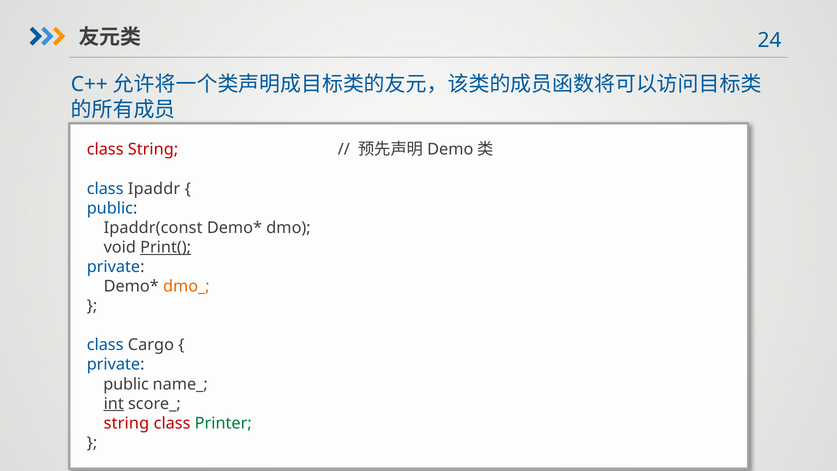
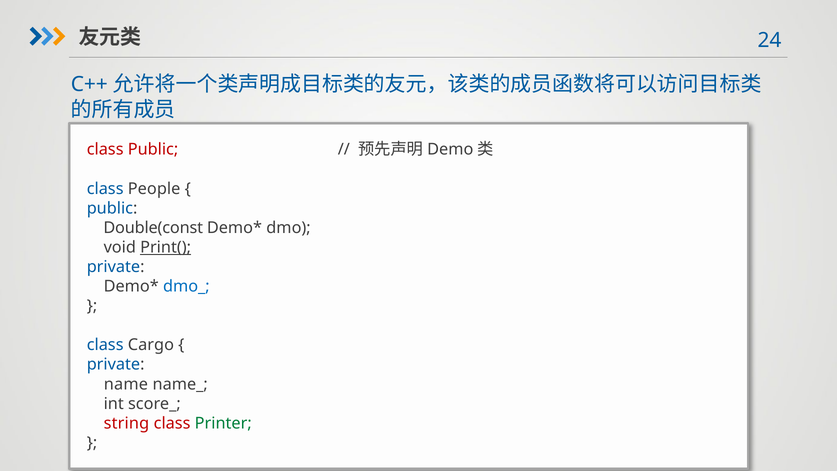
class String: String -> Public
Ipaddr: Ipaddr -> People
Ipaddr(const: Ipaddr(const -> Double(const
dmo_ colour: orange -> blue
public at (126, 384): public -> name
int underline: present -> none
